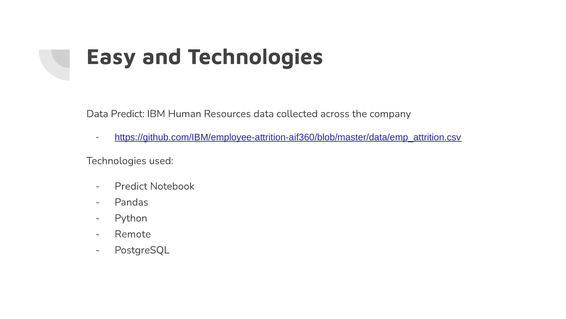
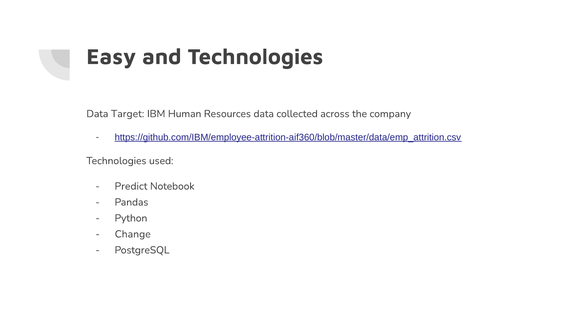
Data Predict: Predict -> Target
Remote: Remote -> Change
